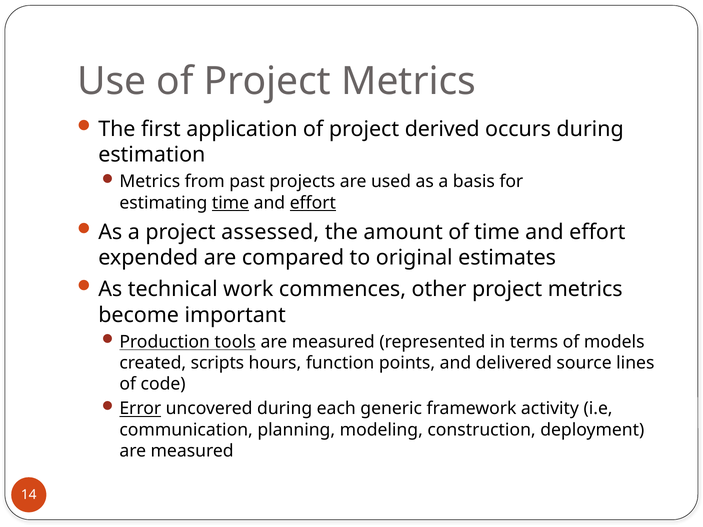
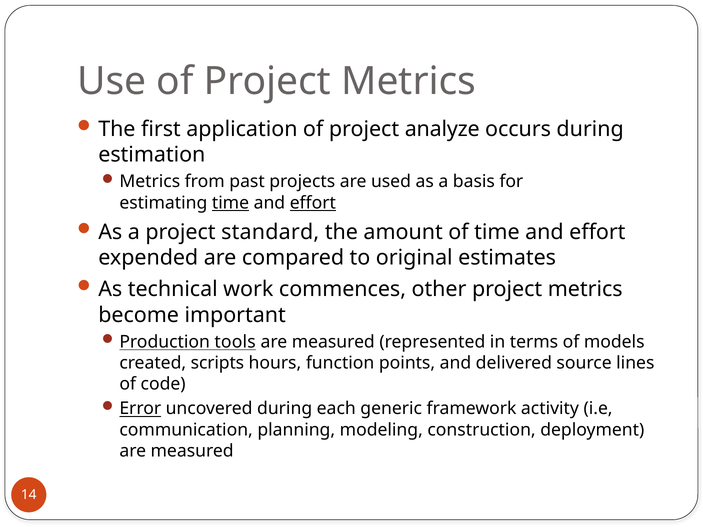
derived: derived -> analyze
assessed: assessed -> standard
